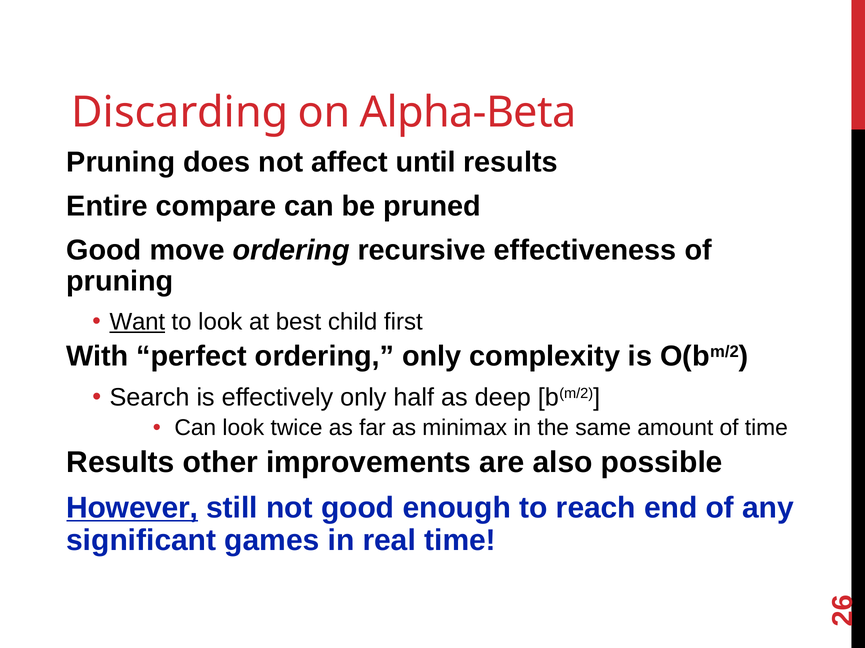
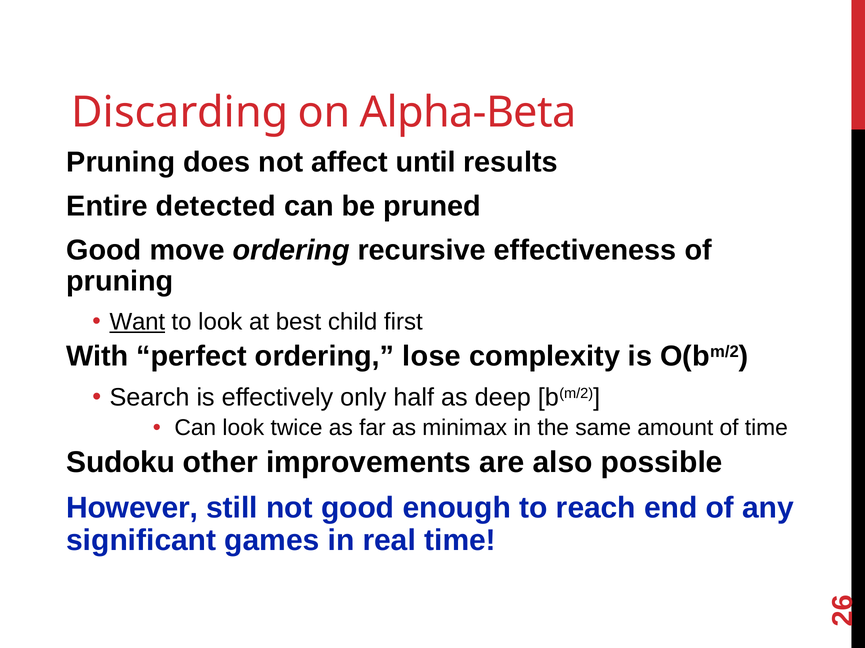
compare: compare -> detected
ordering only: only -> lose
Results at (121, 463): Results -> Sudoku
However underline: present -> none
